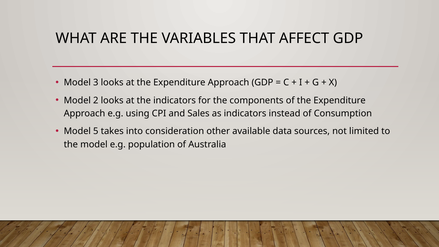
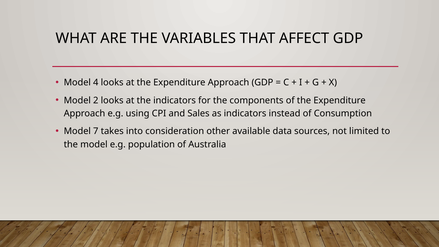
3: 3 -> 4
5: 5 -> 7
